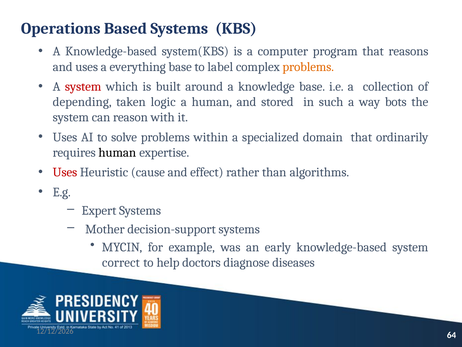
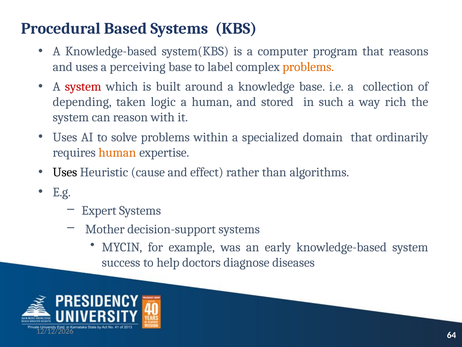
Operations: Operations -> Procedural
everything: everything -> perceiving
bots: bots -> rich
human at (117, 152) colour: black -> orange
Uses at (65, 172) colour: red -> black
correct: correct -> success
